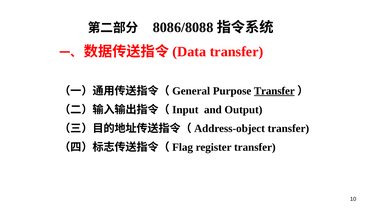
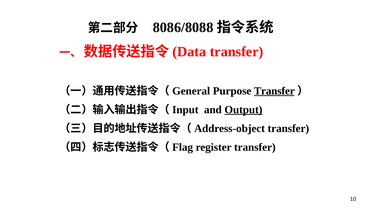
Output underline: none -> present
